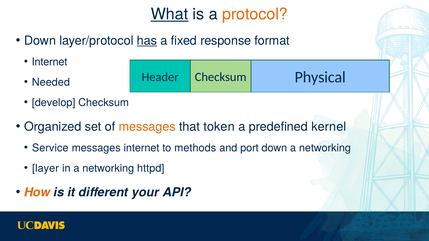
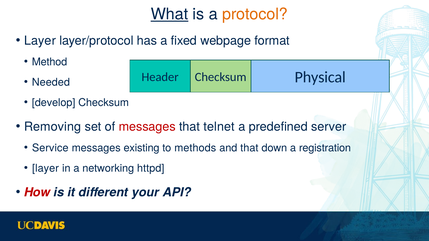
Down at (40, 41): Down -> Layer
has underline: present -> none
response: response -> webpage
Internet at (50, 62): Internet -> Method
Organized: Organized -> Removing
messages at (147, 127) colour: orange -> red
token: token -> telnet
kernel: kernel -> server
messages internet: internet -> existing
and port: port -> that
down a networking: networking -> registration
How colour: orange -> red
